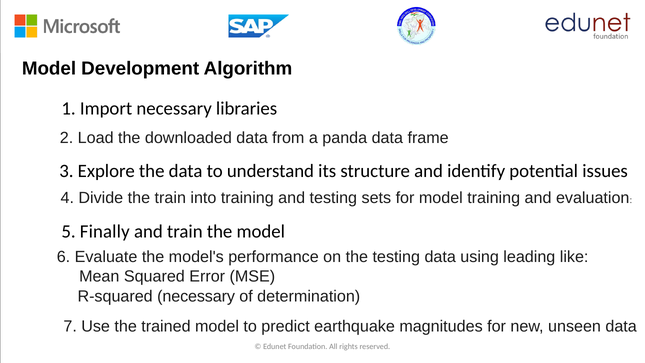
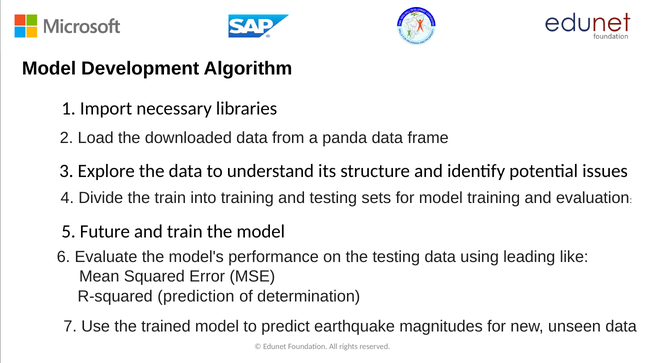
Finally: Finally -> Future
R-squared necessary: necessary -> prediction
